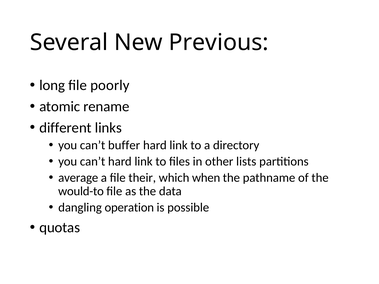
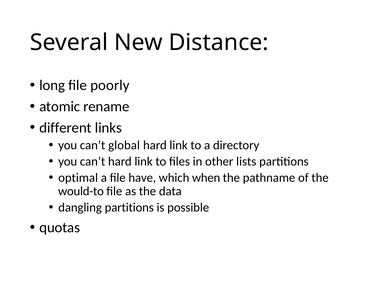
Previous: Previous -> Distance
buffer: buffer -> global
average: average -> optimal
their: their -> have
dangling operation: operation -> partitions
